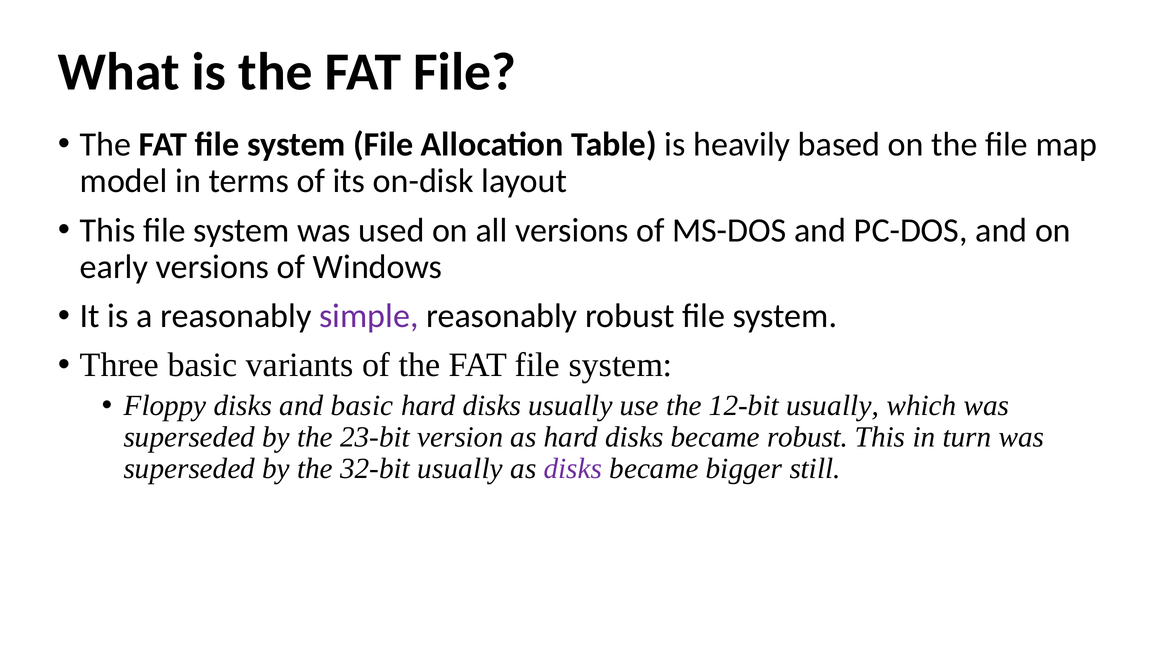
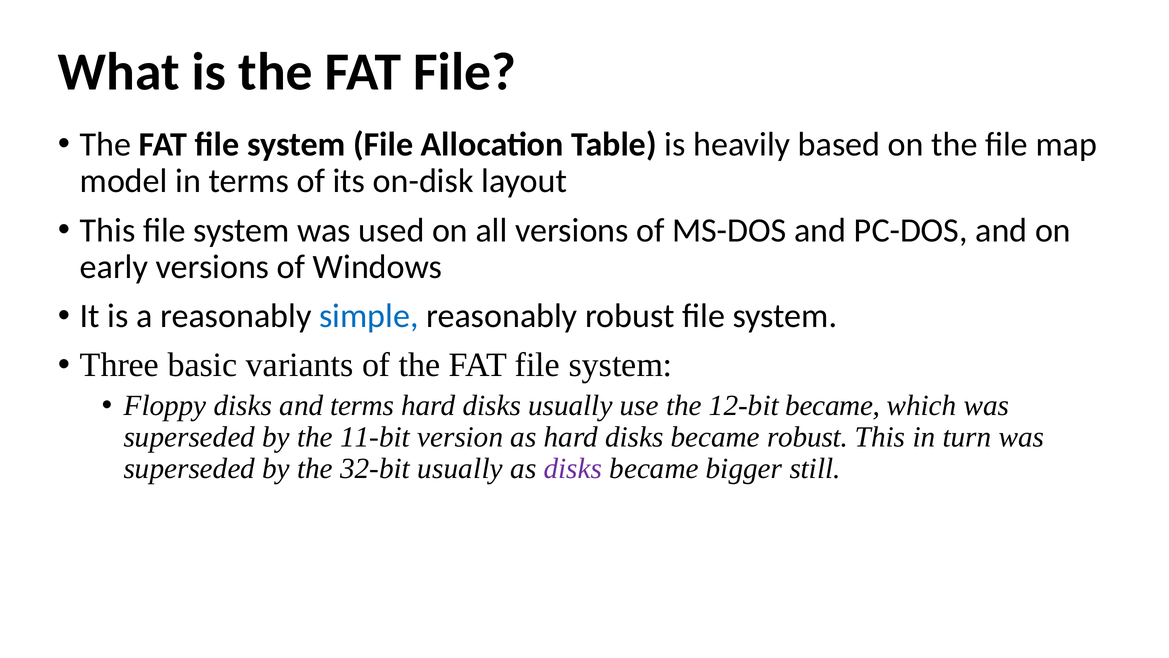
simple colour: purple -> blue
and basic: basic -> terms
12-bit usually: usually -> became
23-bit: 23-bit -> 11-bit
